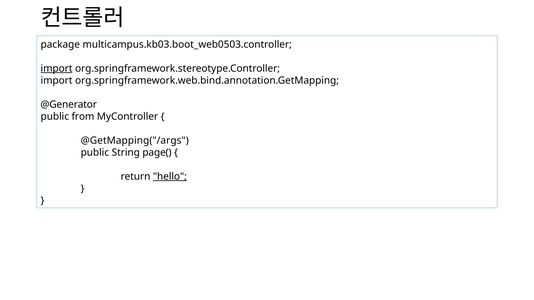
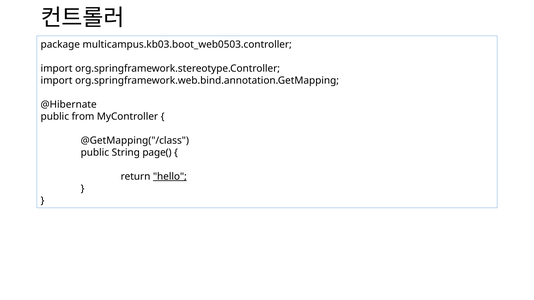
import at (57, 69) underline: present -> none
@Generator: @Generator -> @Hibernate
@GetMapping("/args: @GetMapping("/args -> @GetMapping("/class
